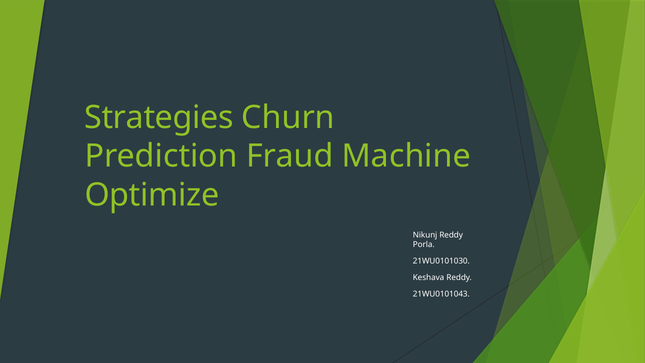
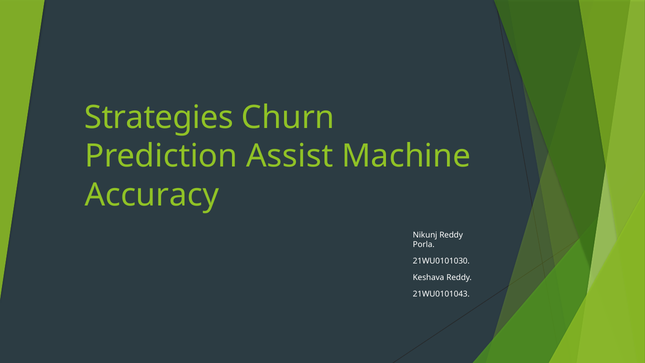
Fraud: Fraud -> Assist
Optimize: Optimize -> Accuracy
